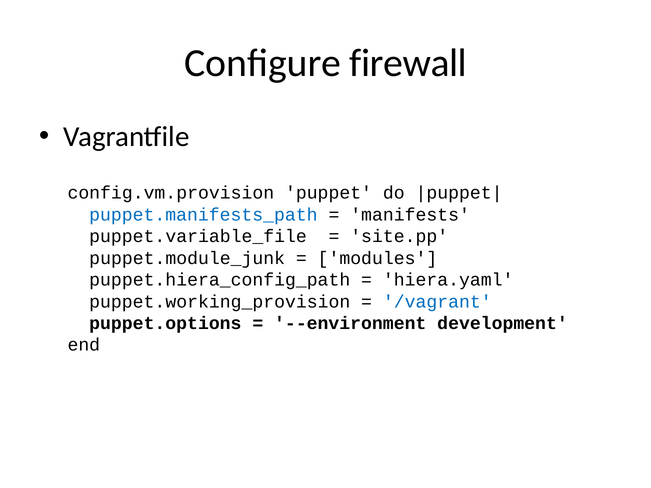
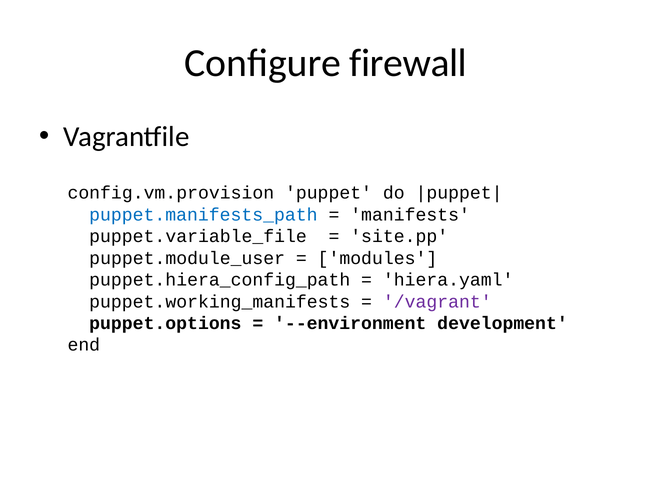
puppet.module_junk: puppet.module_junk -> puppet.module_user
puppet.working_provision: puppet.working_provision -> puppet.working_manifests
/vagrant colour: blue -> purple
